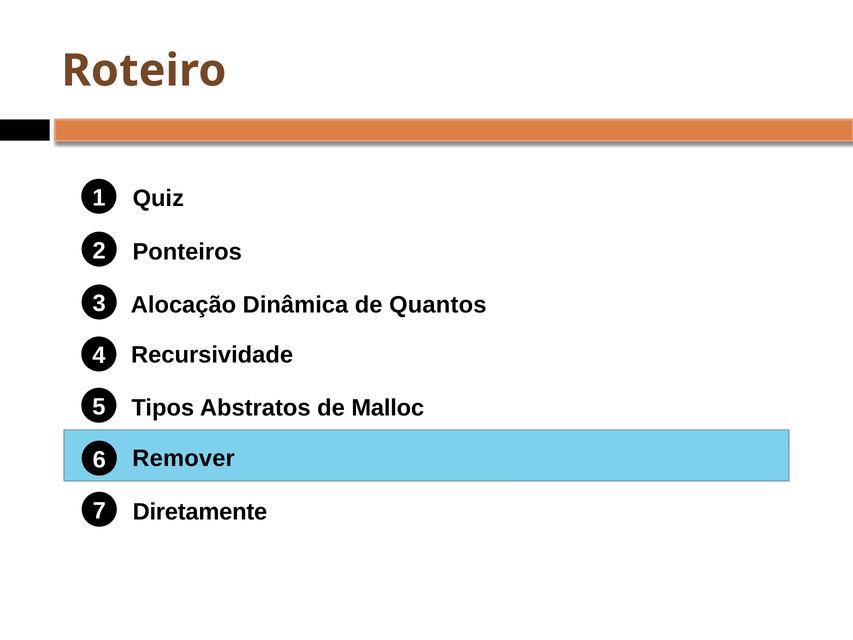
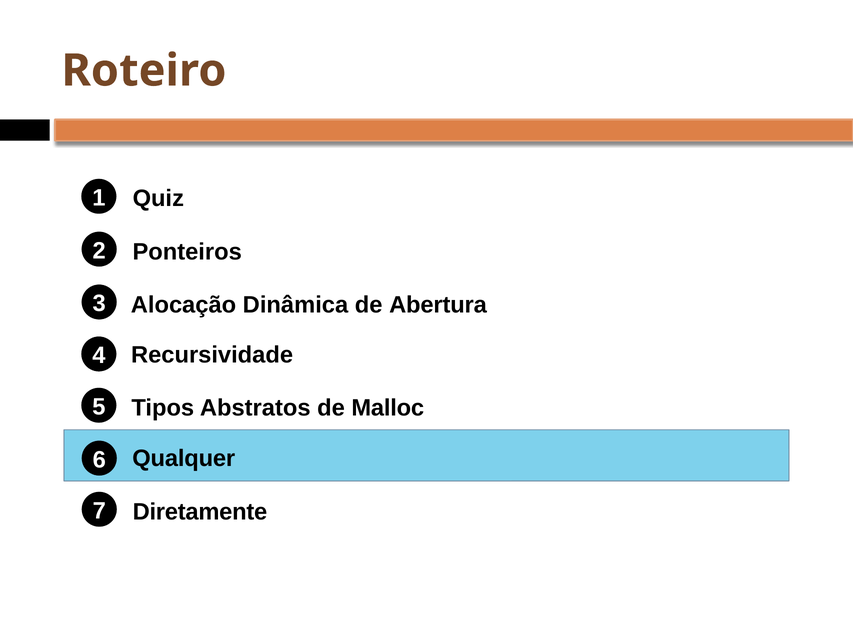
Quantos: Quantos -> Abertura
Remover: Remover -> Qualquer
